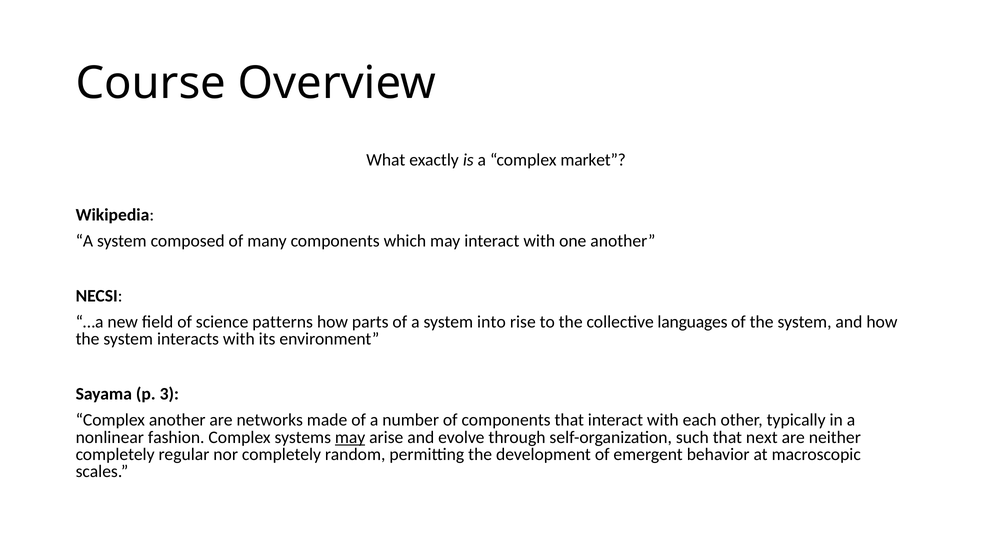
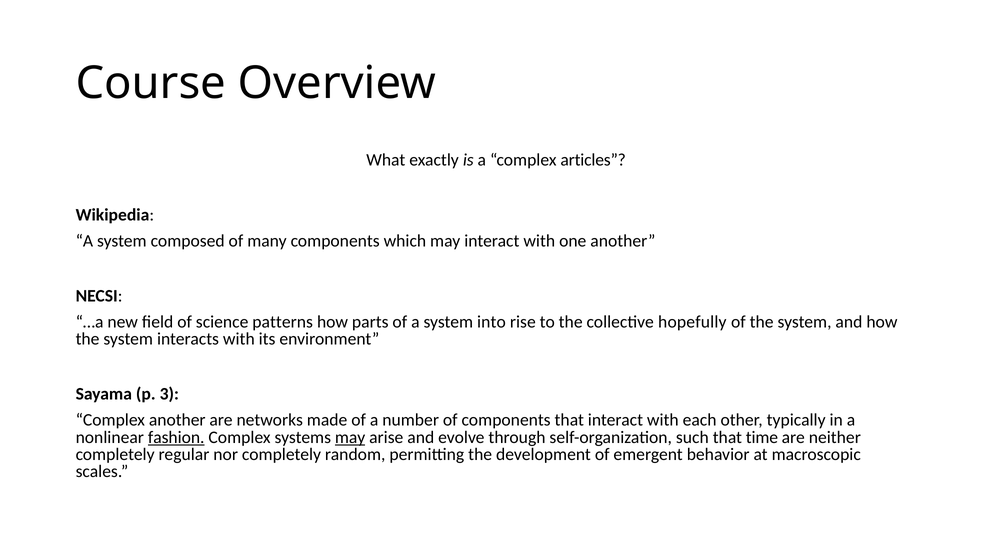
market: market -> articles
languages: languages -> hopefully
fashion underline: none -> present
next: next -> time
